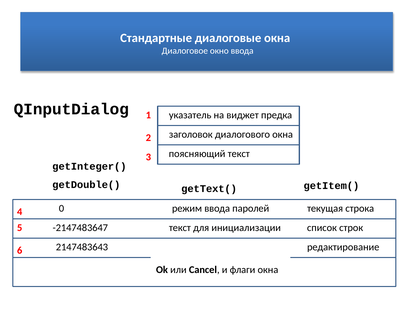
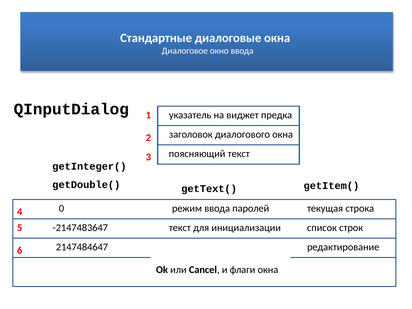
2147483643: 2147483643 -> 2147484647
